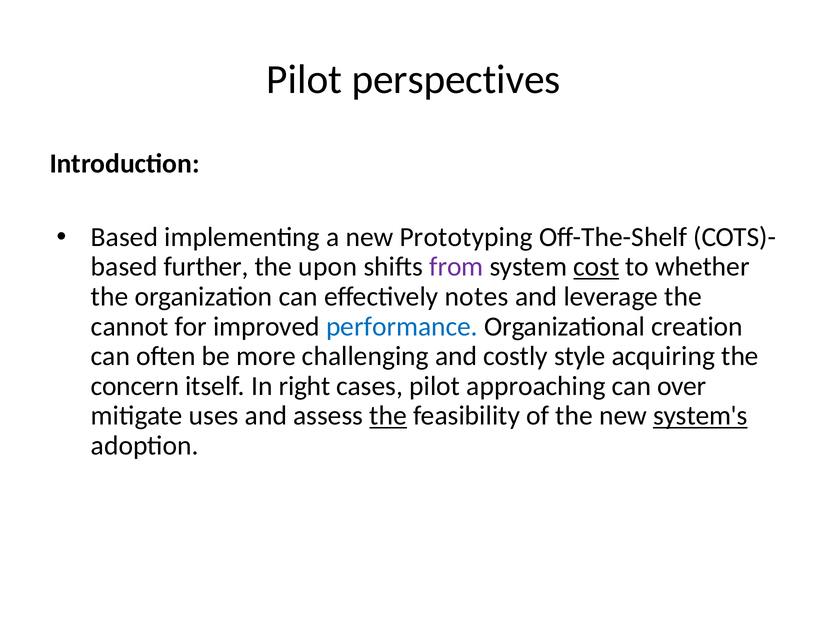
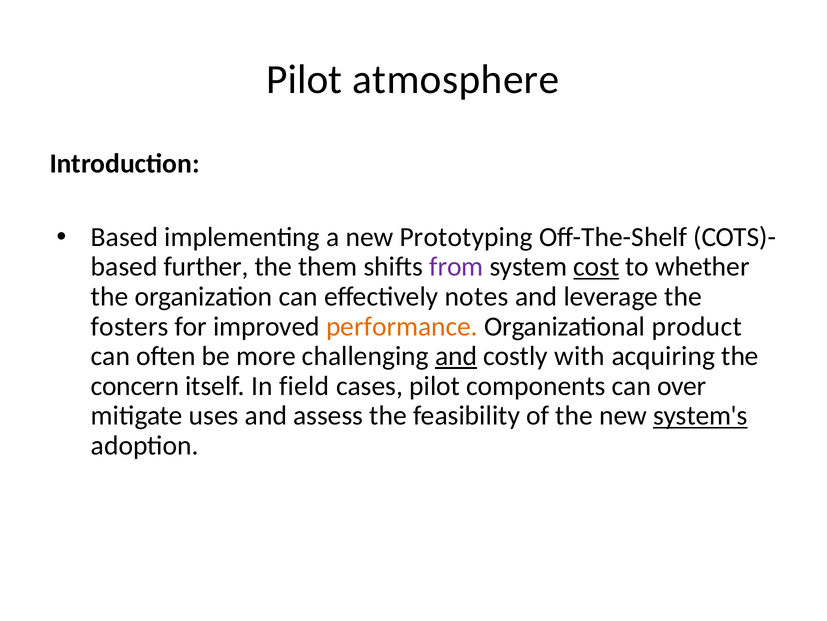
perspectives: perspectives -> atmosphere
upon: upon -> them
cannot: cannot -> fosters
performance colour: blue -> orange
creation: creation -> product
and at (456, 356) underline: none -> present
style: style -> with
right: right -> field
approaching: approaching -> components
the at (388, 415) underline: present -> none
